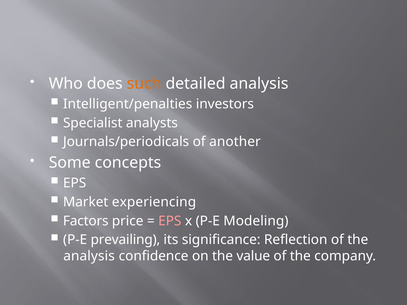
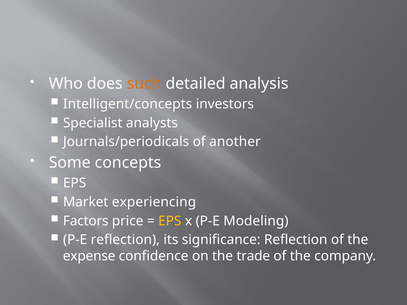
Intelligent/penalties: Intelligent/penalties -> Intelligent/concepts
EPS at (170, 221) colour: pink -> yellow
P-E prevailing: prevailing -> reflection
analysis at (89, 256): analysis -> expense
value: value -> trade
